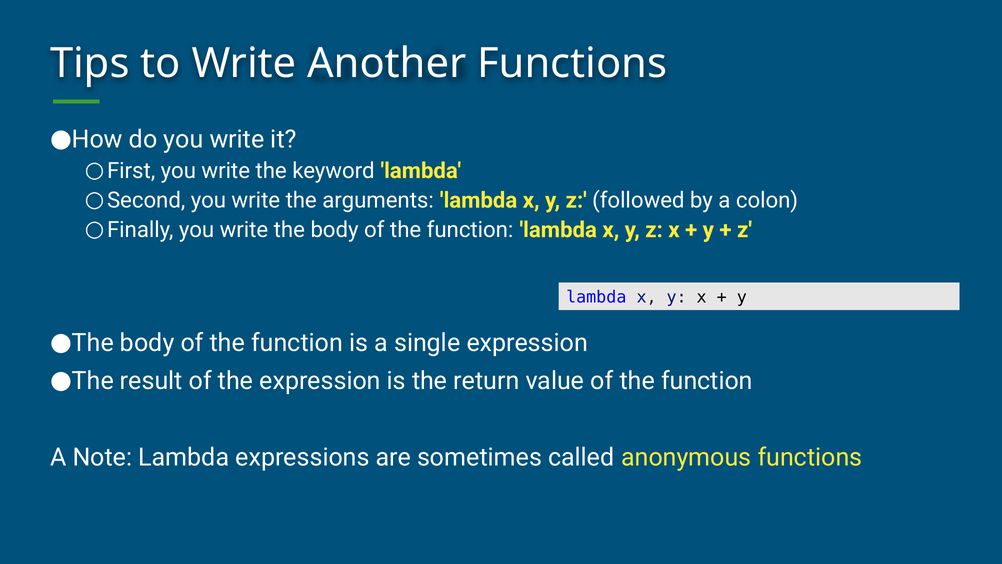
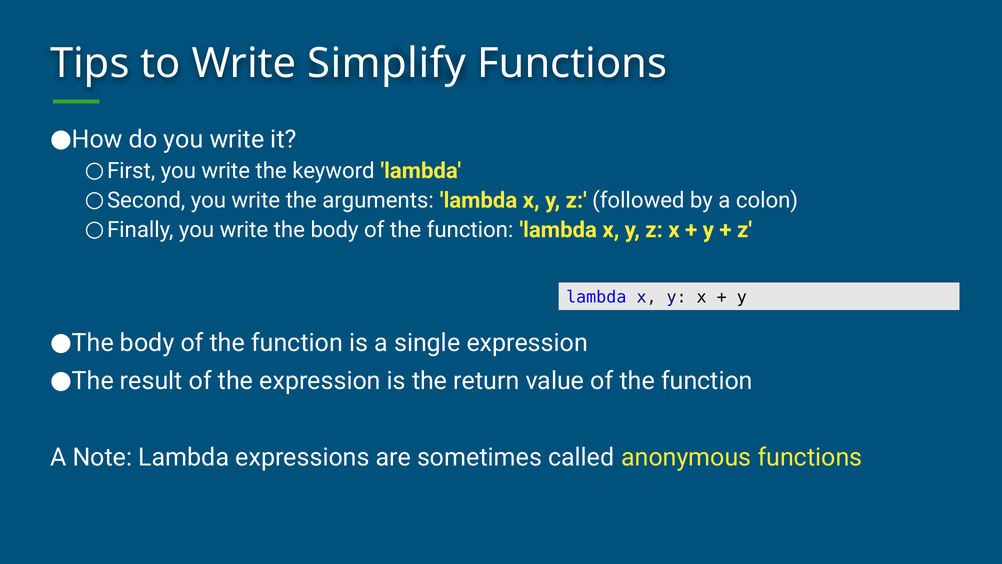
Another: Another -> Simplify
